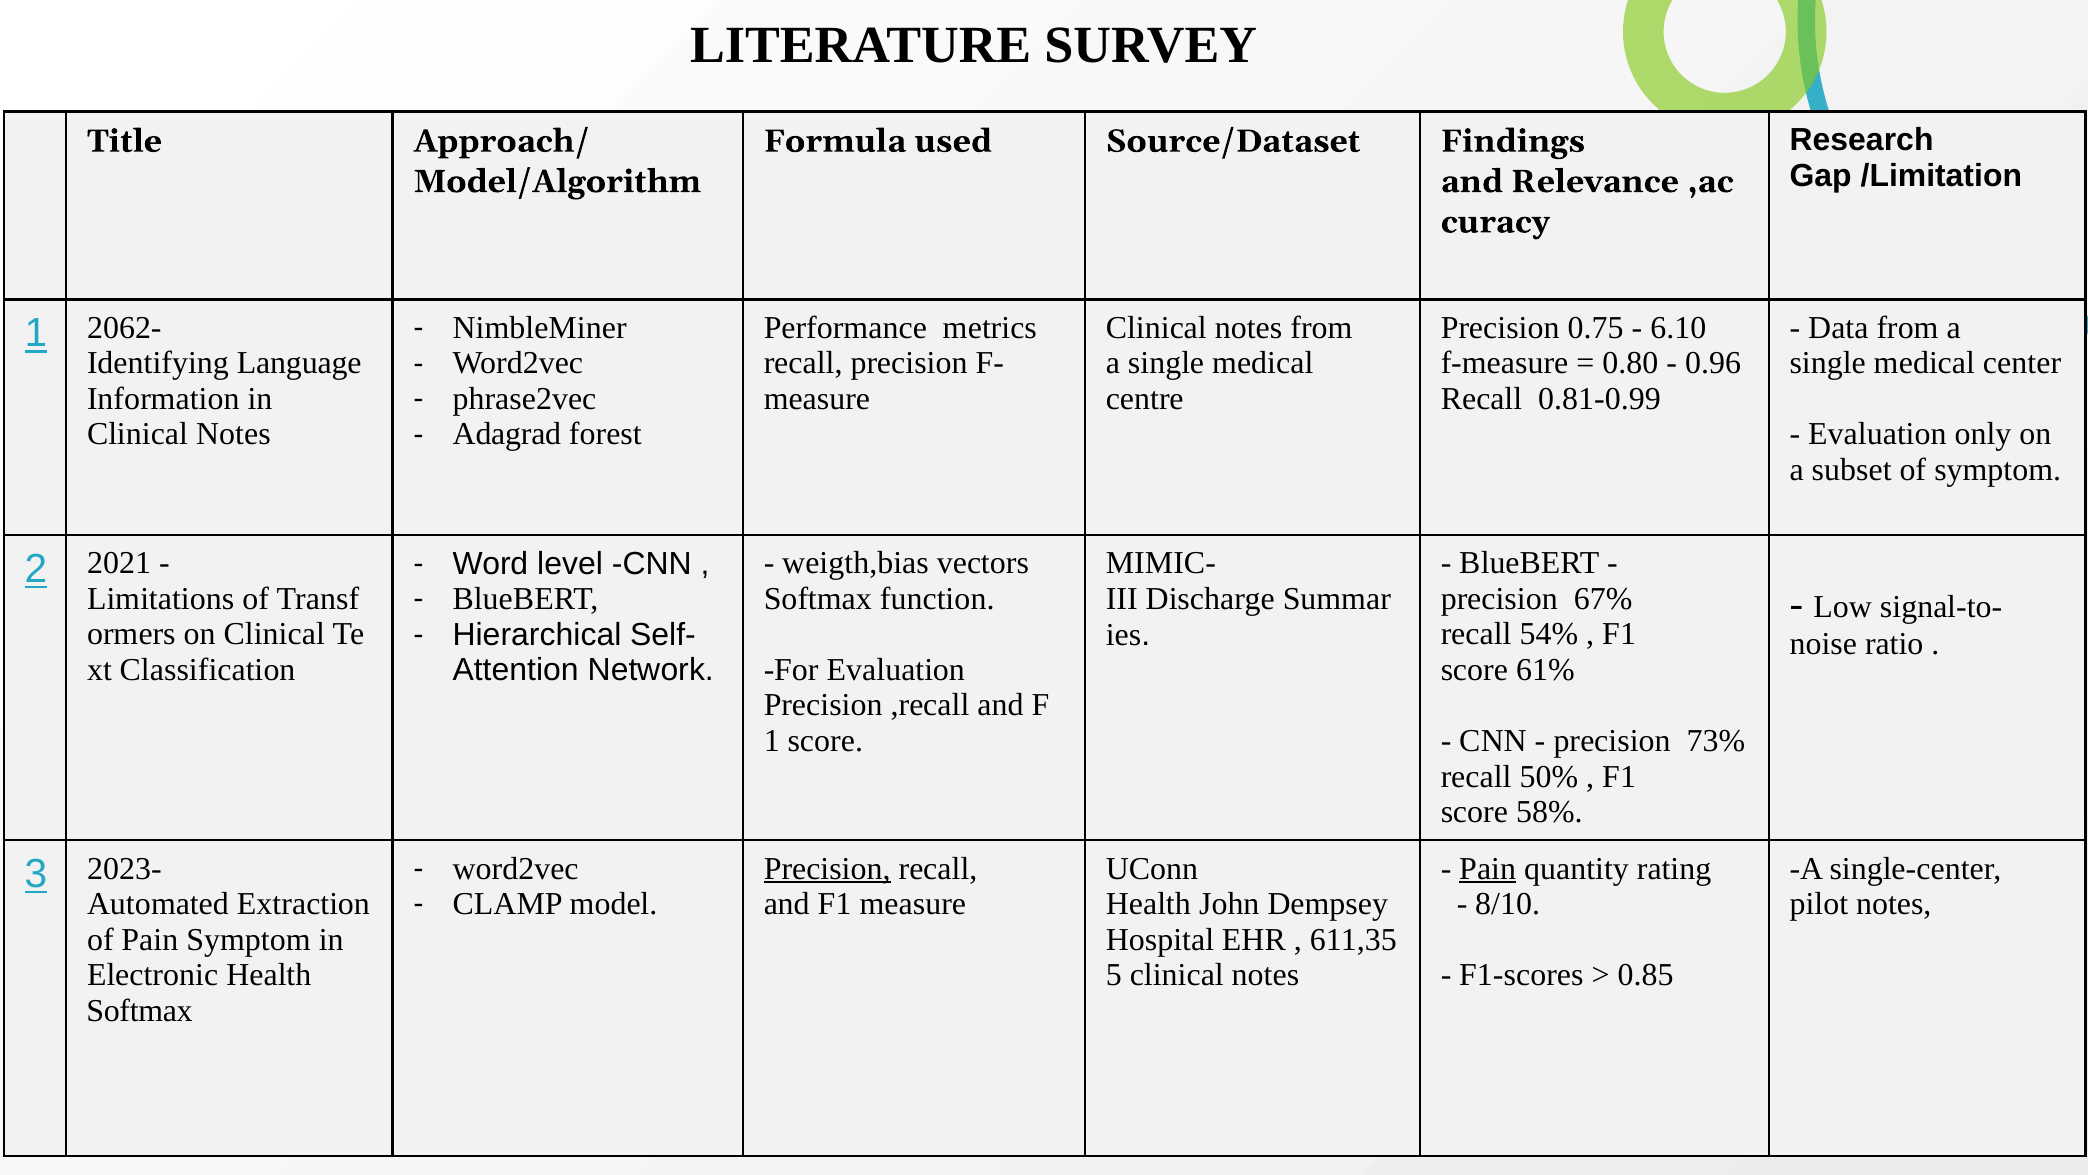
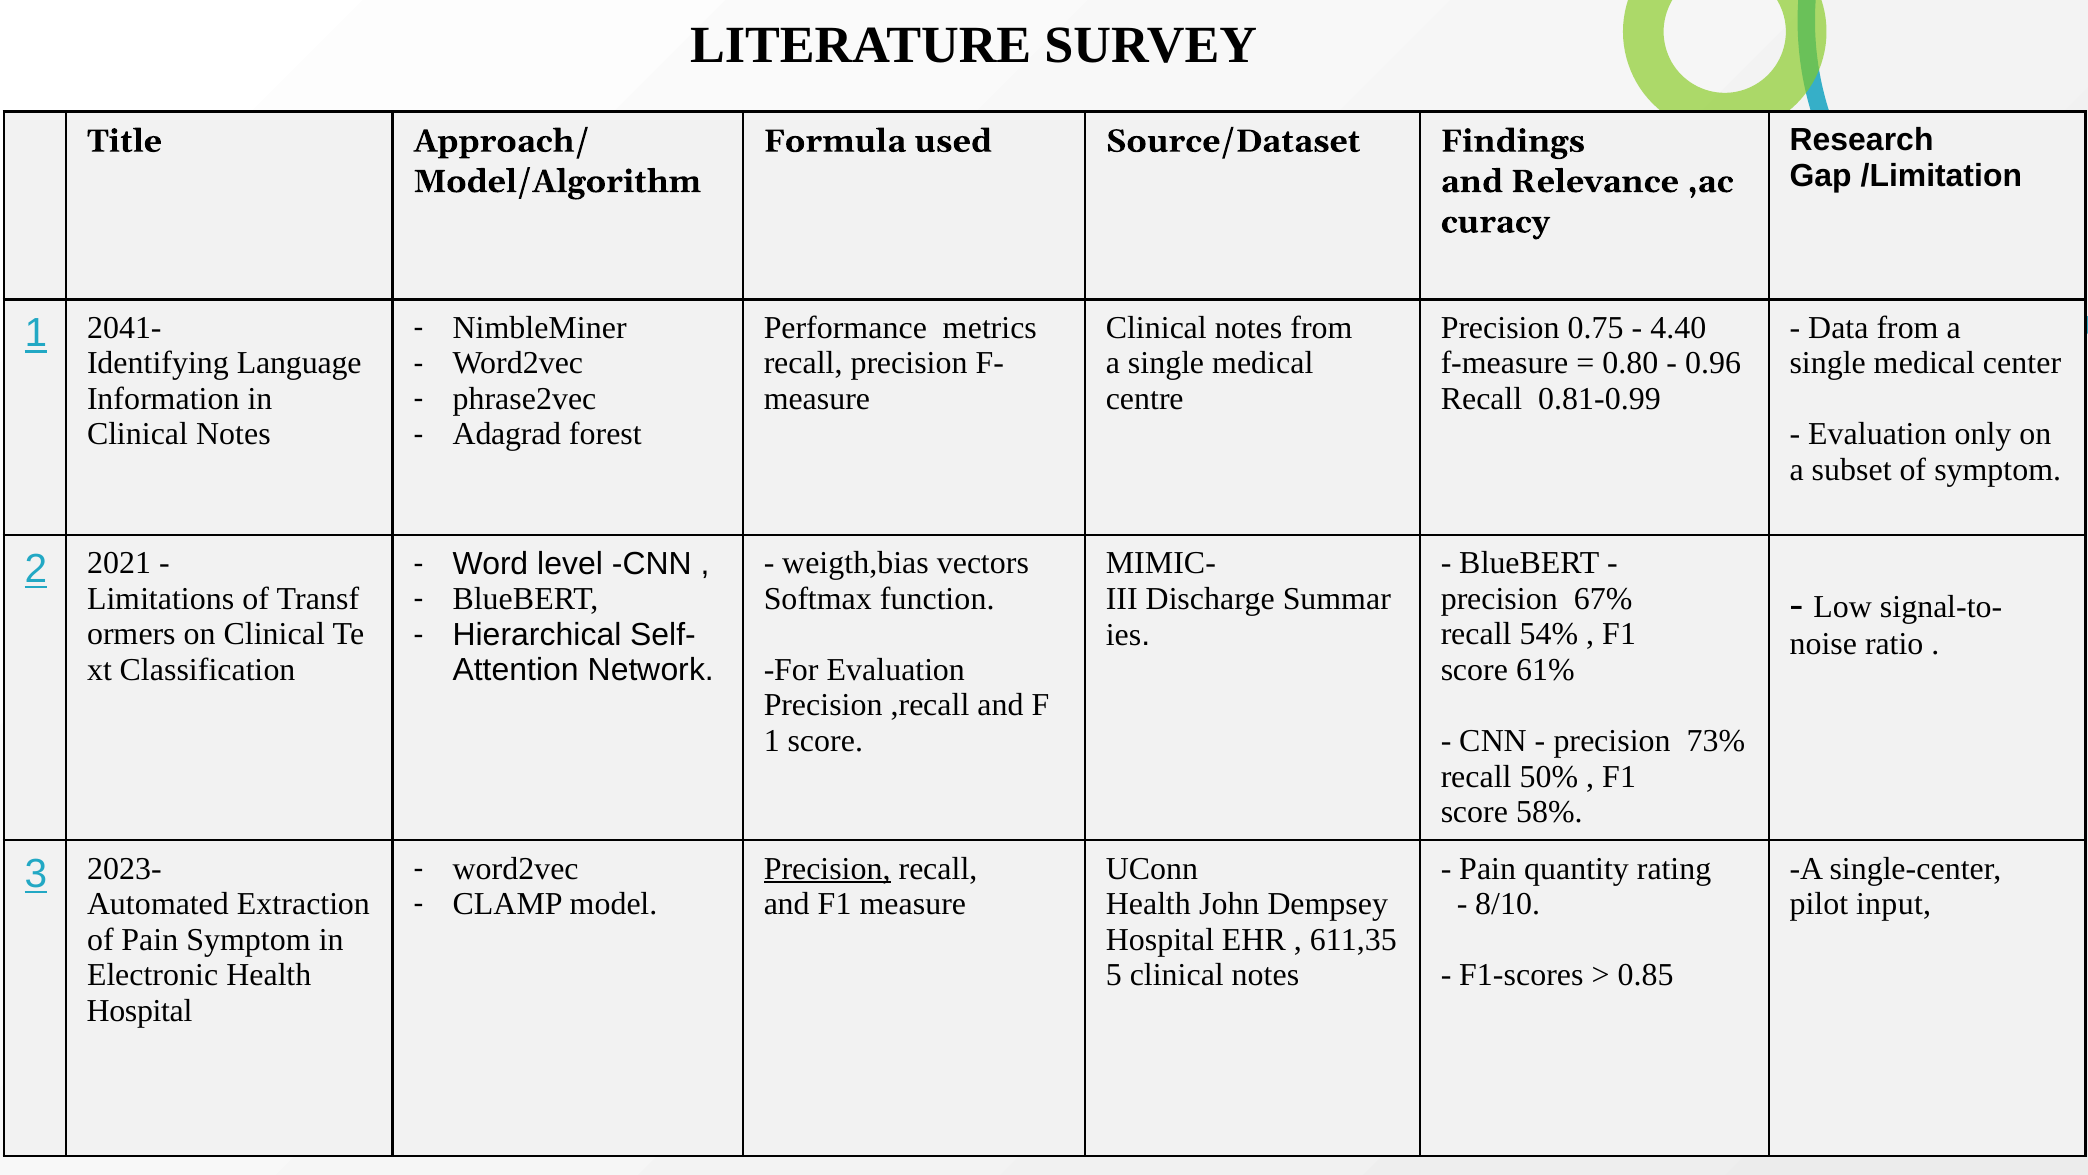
6.10: 6.10 -> 4.40
2062-: 2062- -> 2041-
Pain at (1488, 868) underline: present -> none
pilot notes: notes -> input
Softmax at (139, 1010): Softmax -> Hospital
